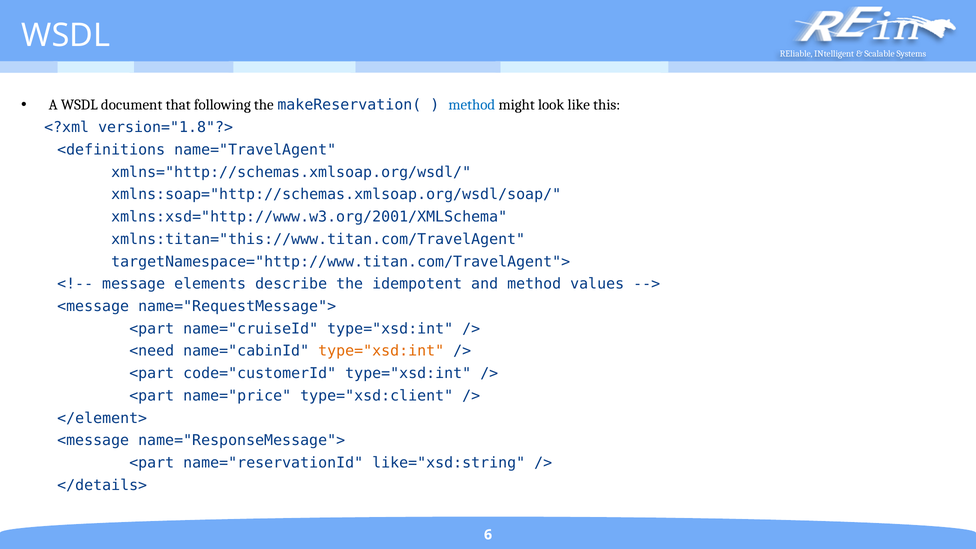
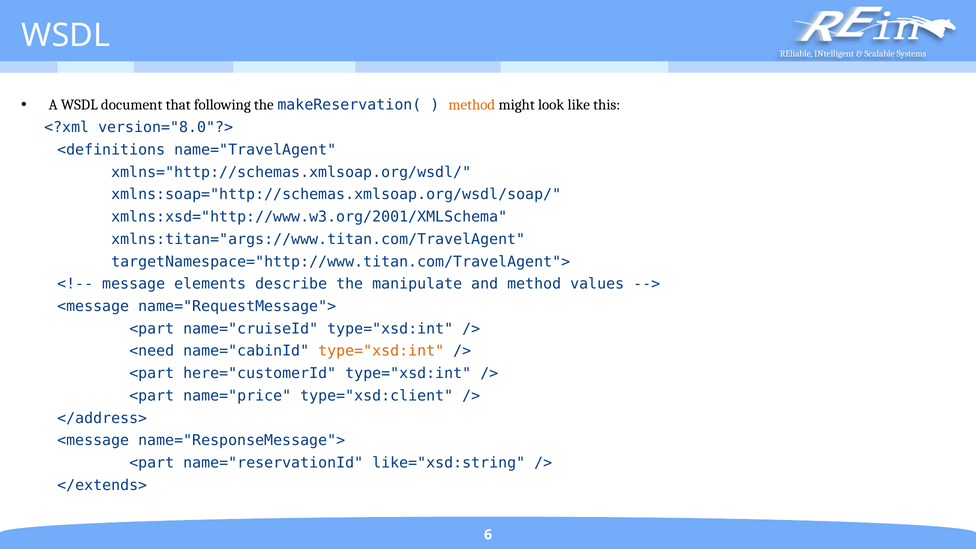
method at (472, 105) colour: blue -> orange
version="1.8"?>: version="1.8"?> -> version="8.0"?>
xmlns:titan="this://www.titan.com/TravelAgent: xmlns:titan="this://www.titan.com/TravelAgent -> xmlns:titan="args://www.titan.com/TravelAgent
idempotent: idempotent -> manipulate
code="customerId: code="customerId -> here="customerId
</element>: </element> -> </address>
</details>: </details> -> </extends>
